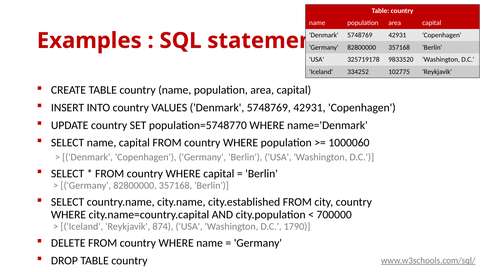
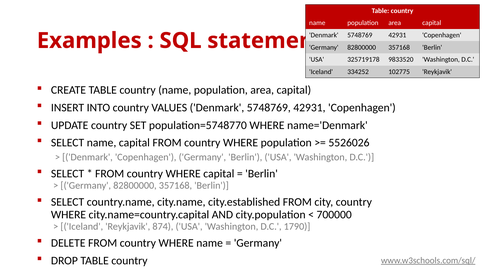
1000060: 1000060 -> 5526026
